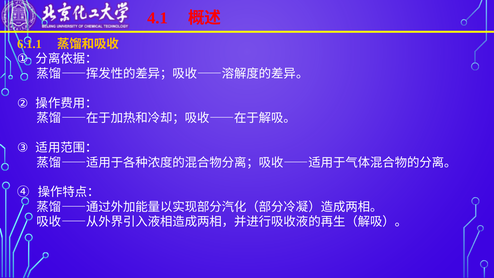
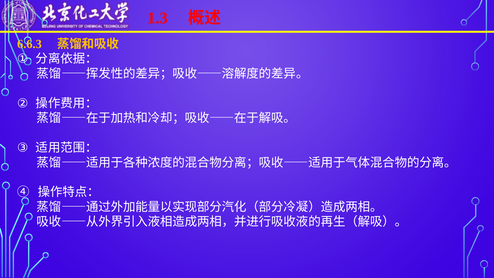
4.1: 4.1 -> 1.3
6.1.1: 6.1.1 -> 6.6.3
